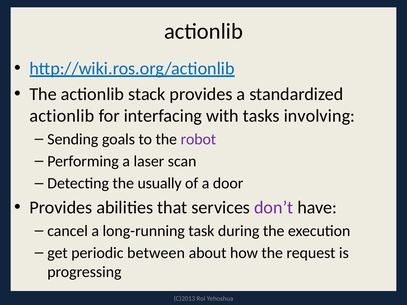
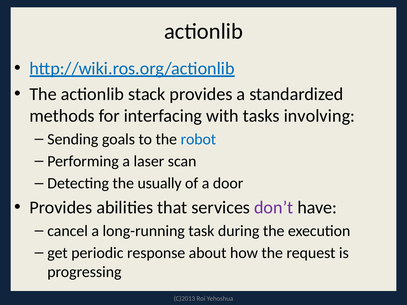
actionlib at (62, 116): actionlib -> methods
robot colour: purple -> blue
between: between -> response
